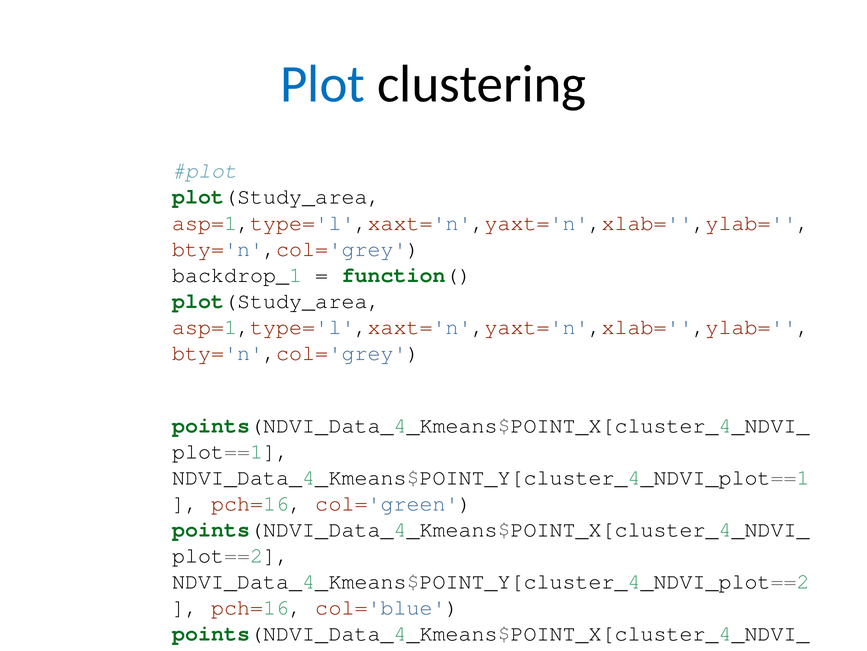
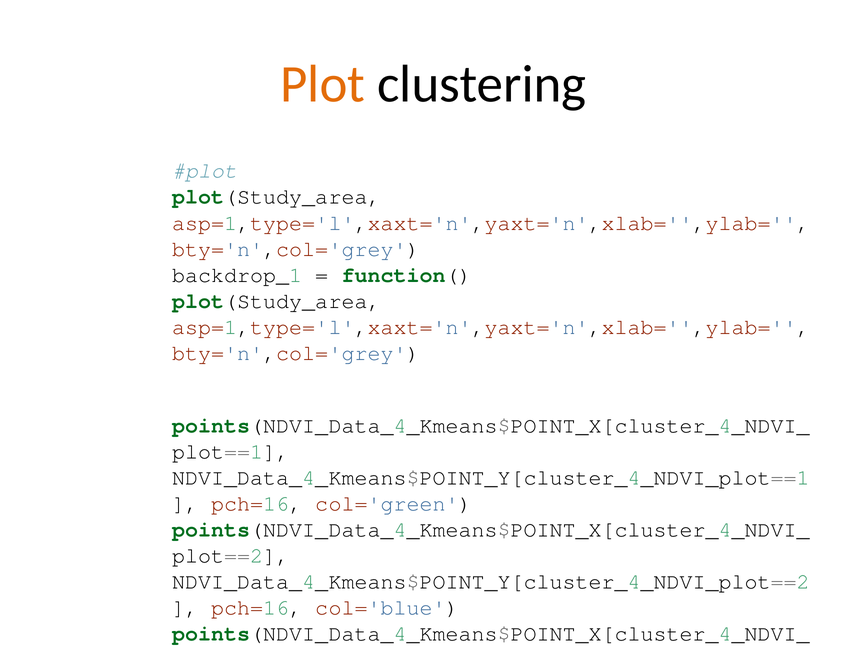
Plot colour: blue -> orange
